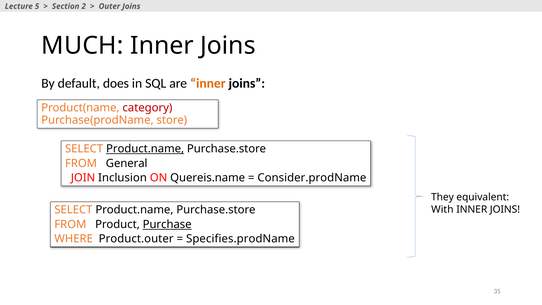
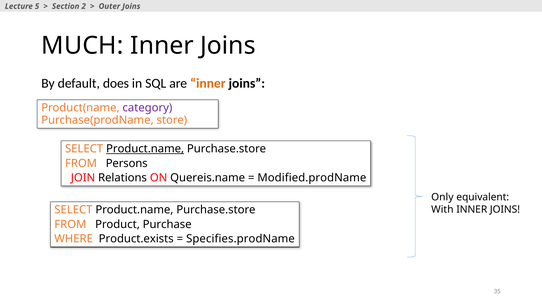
category colour: red -> purple
General: General -> Persons
Inclusion: Inclusion -> Relations
Consider.prodName: Consider.prodName -> Modified.prodName
They: They -> Only
Purchase underline: present -> none
Product.outer: Product.outer -> Product.exists
